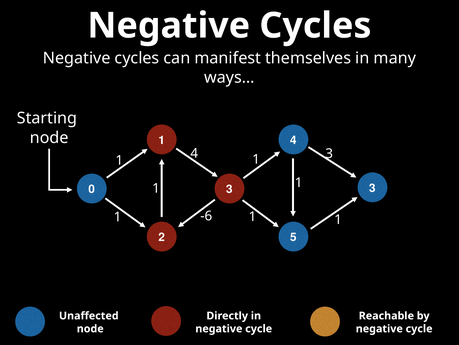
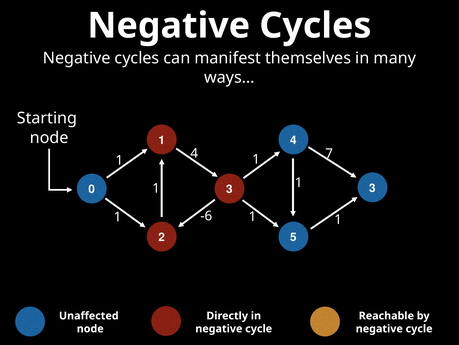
3 at (329, 153): 3 -> 7
